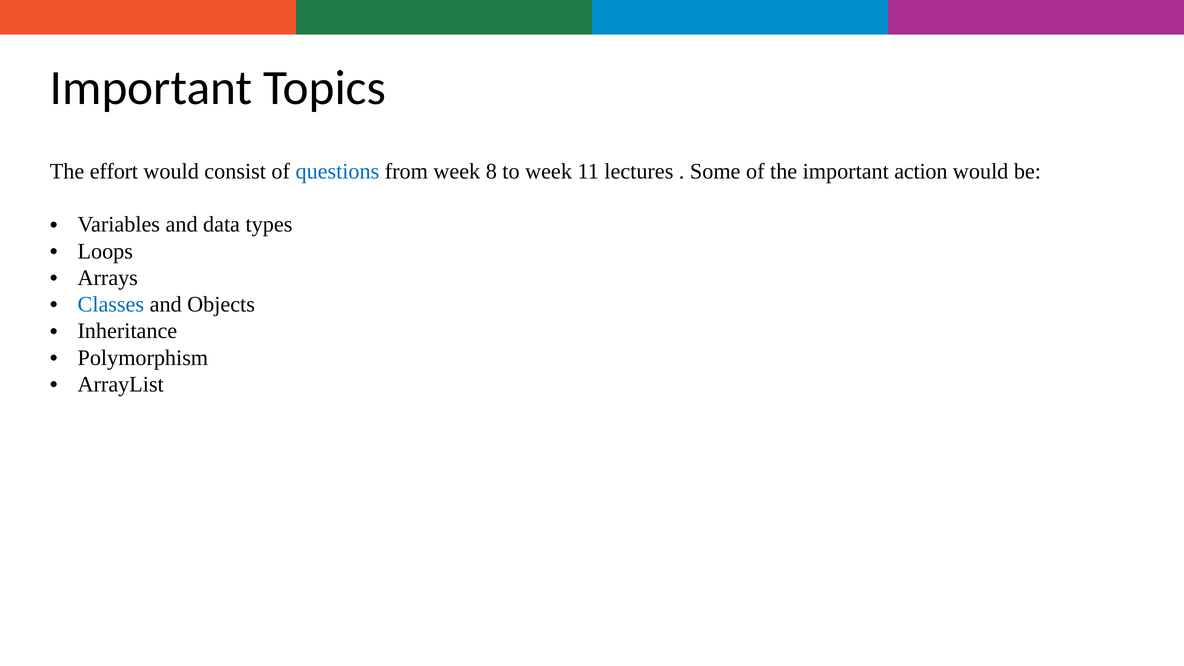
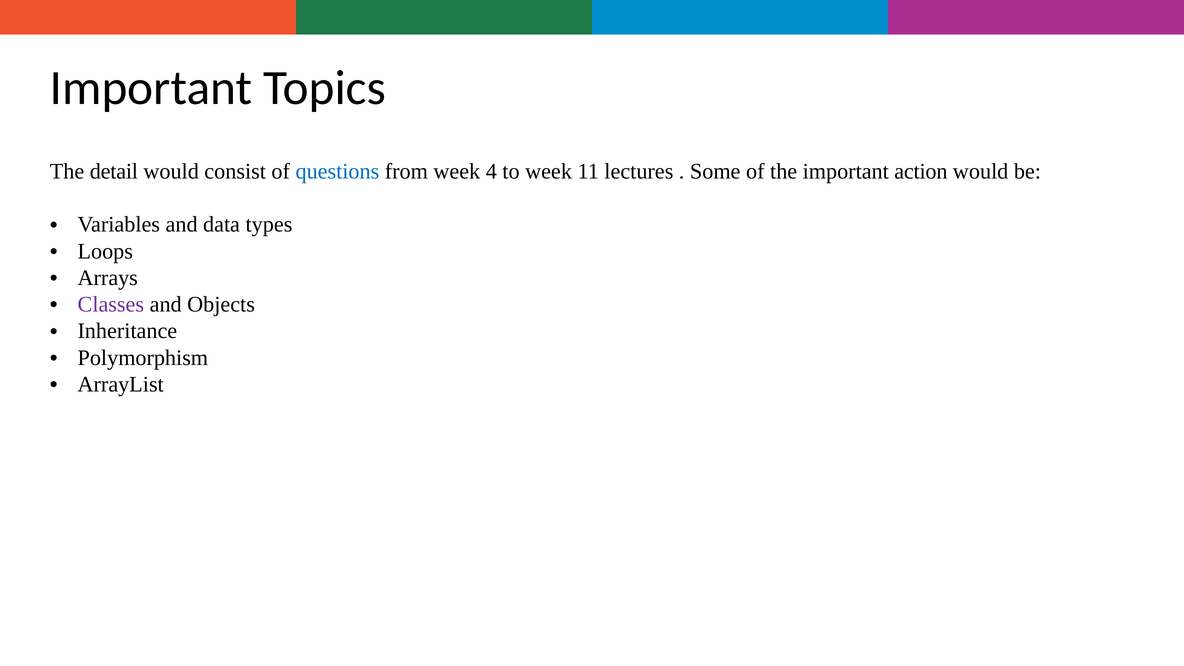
effort: effort -> detail
8: 8 -> 4
Classes colour: blue -> purple
